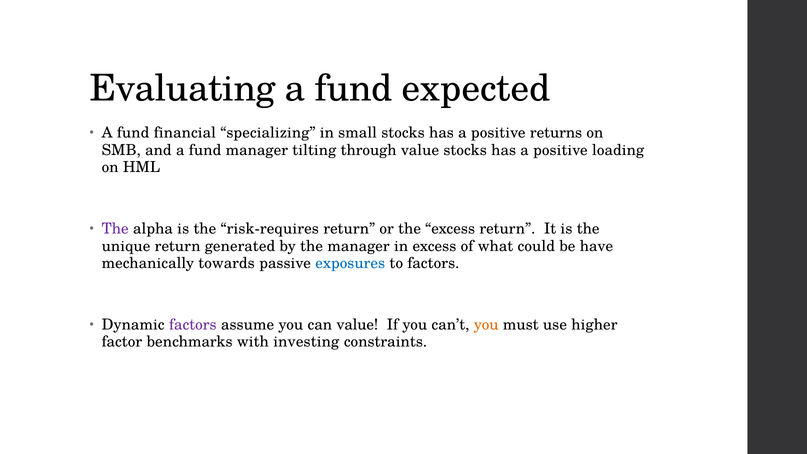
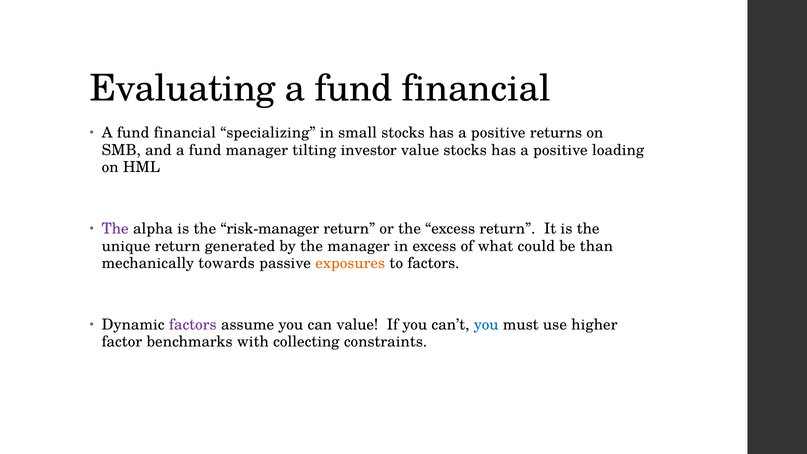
Evaluating a fund expected: expected -> financial
through: through -> investor
risk-requires: risk-requires -> risk-manager
have: have -> than
exposures colour: blue -> orange
you at (486, 325) colour: orange -> blue
investing: investing -> collecting
